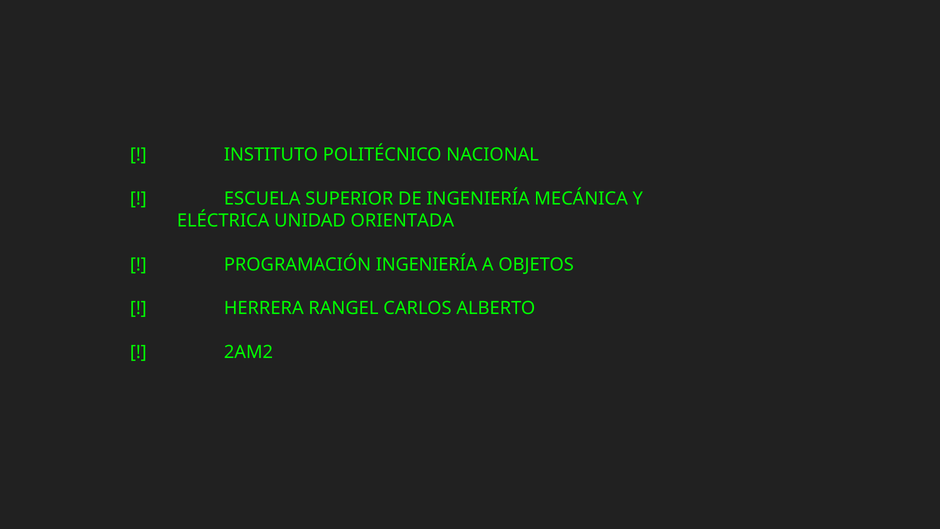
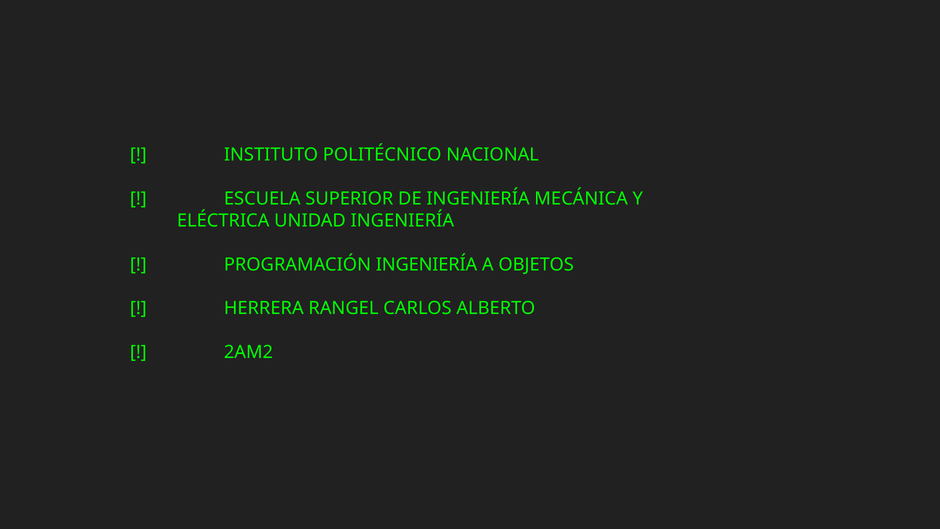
UNIDAD ORIENTADA: ORIENTADA -> INGENIERÍA
